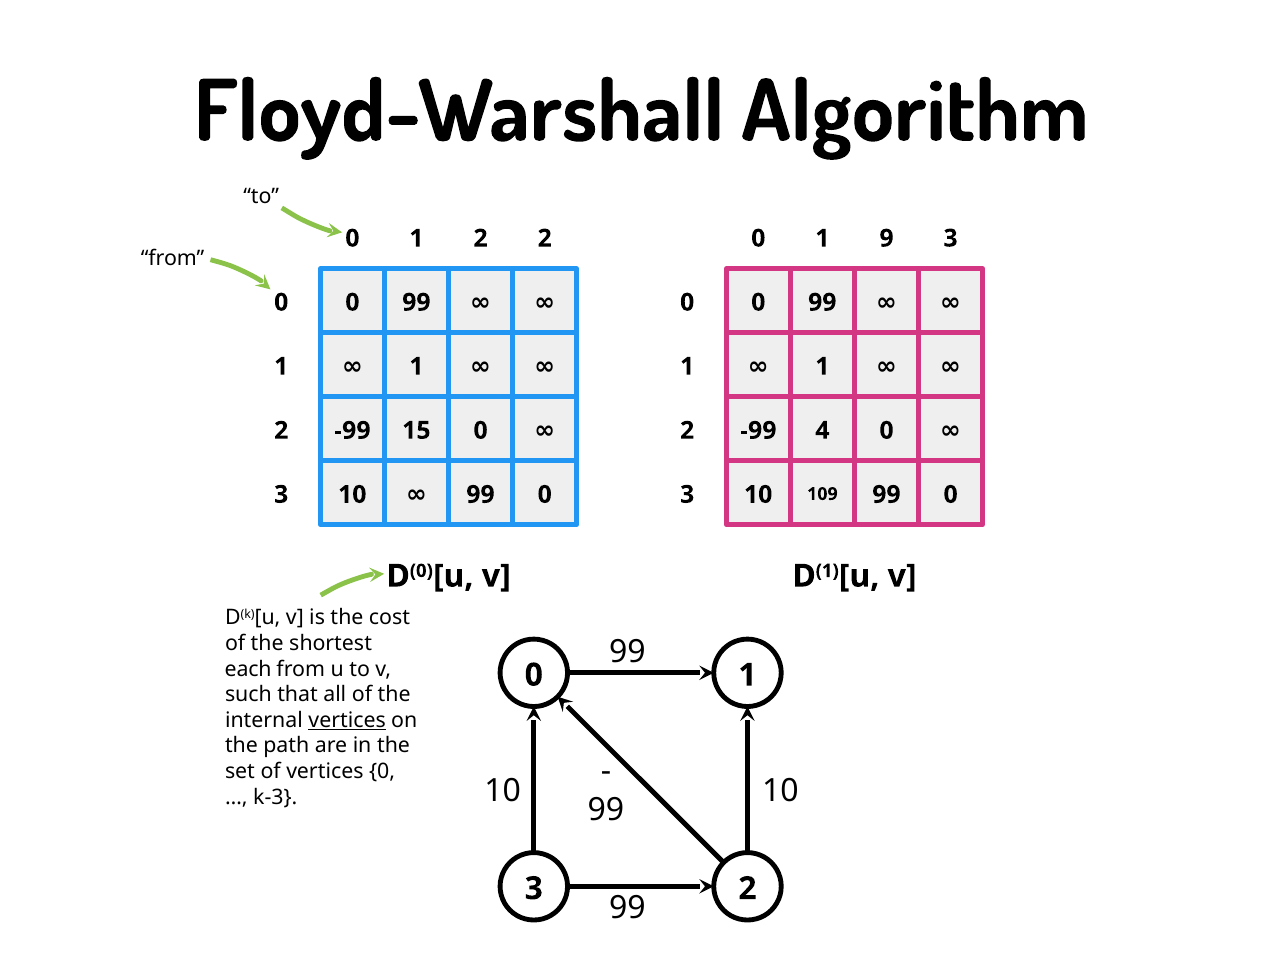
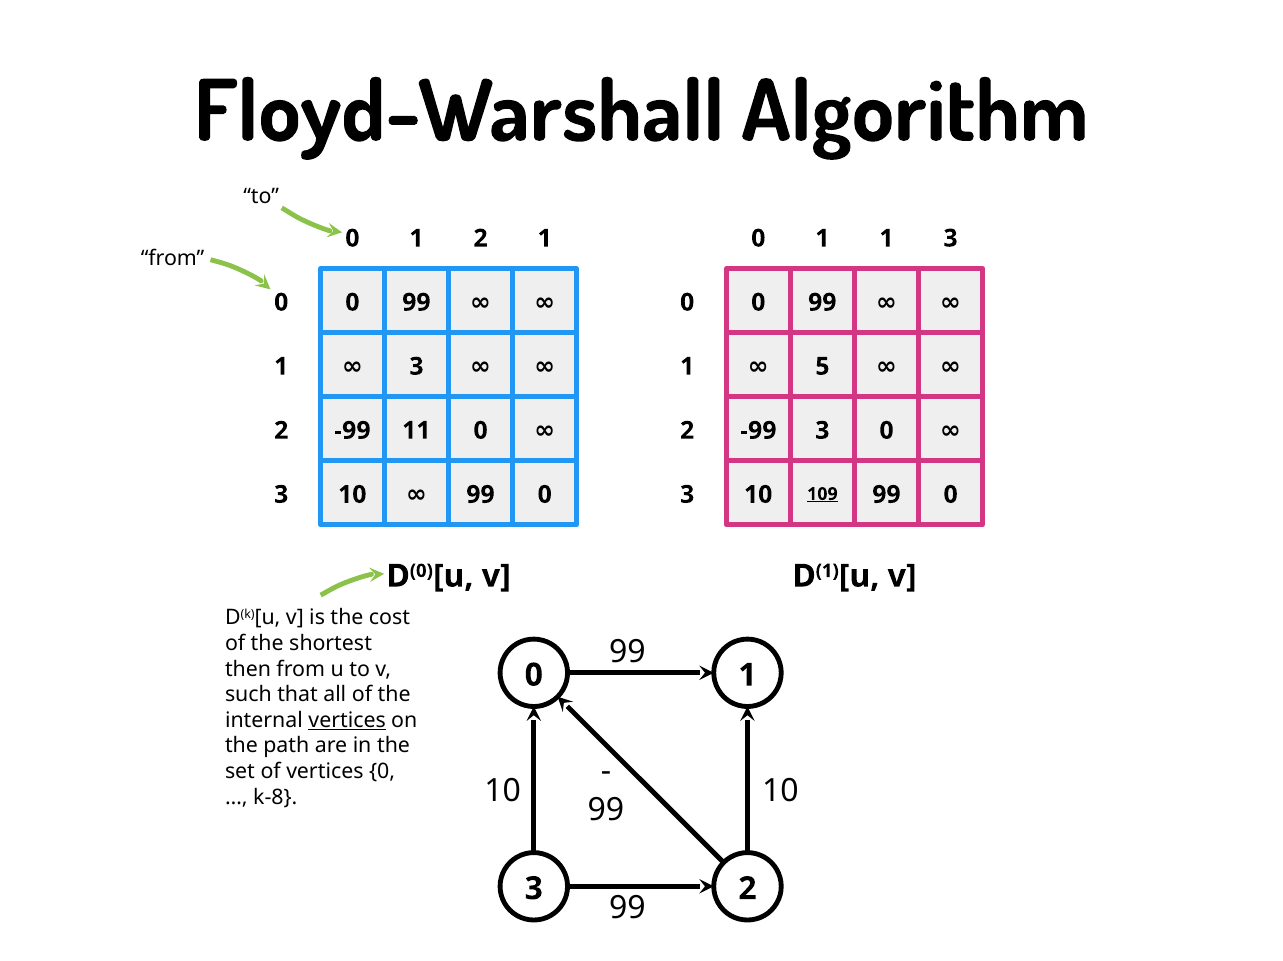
2 2: 2 -> 1
1 9: 9 -> 1
1 at (417, 367): 1 -> 3
1 at (822, 367): 1 -> 5
15: 15 -> 11
-99 4: 4 -> 3
109 underline: none -> present
each: each -> then
k-3: k-3 -> k-8
